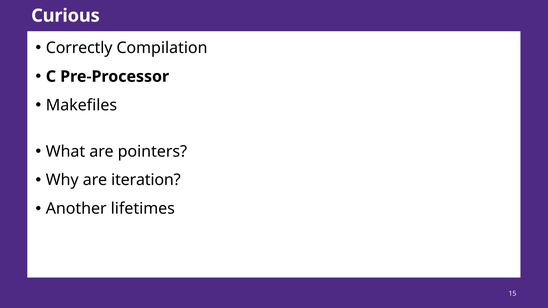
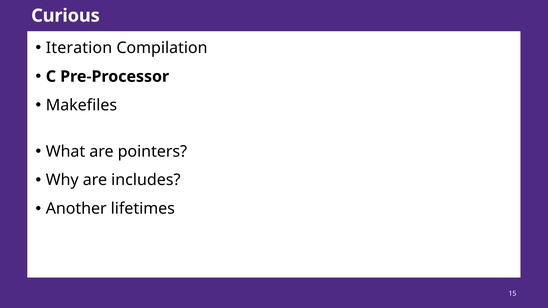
Correctly: Correctly -> Iteration
iteration: iteration -> includes
